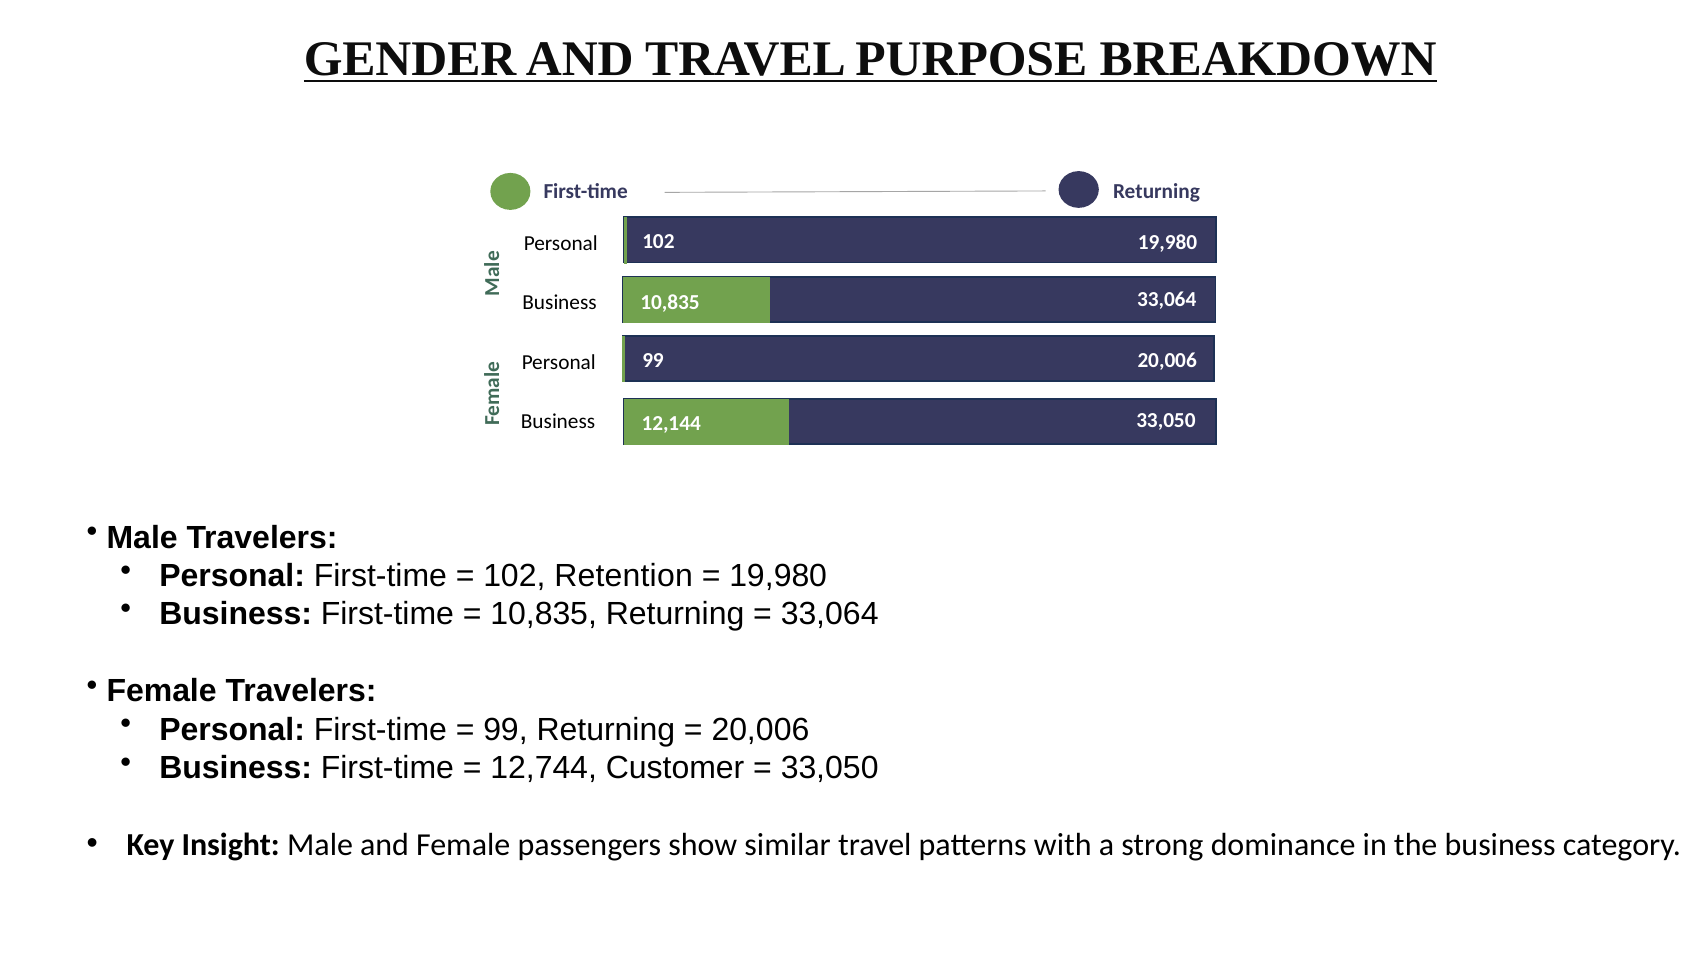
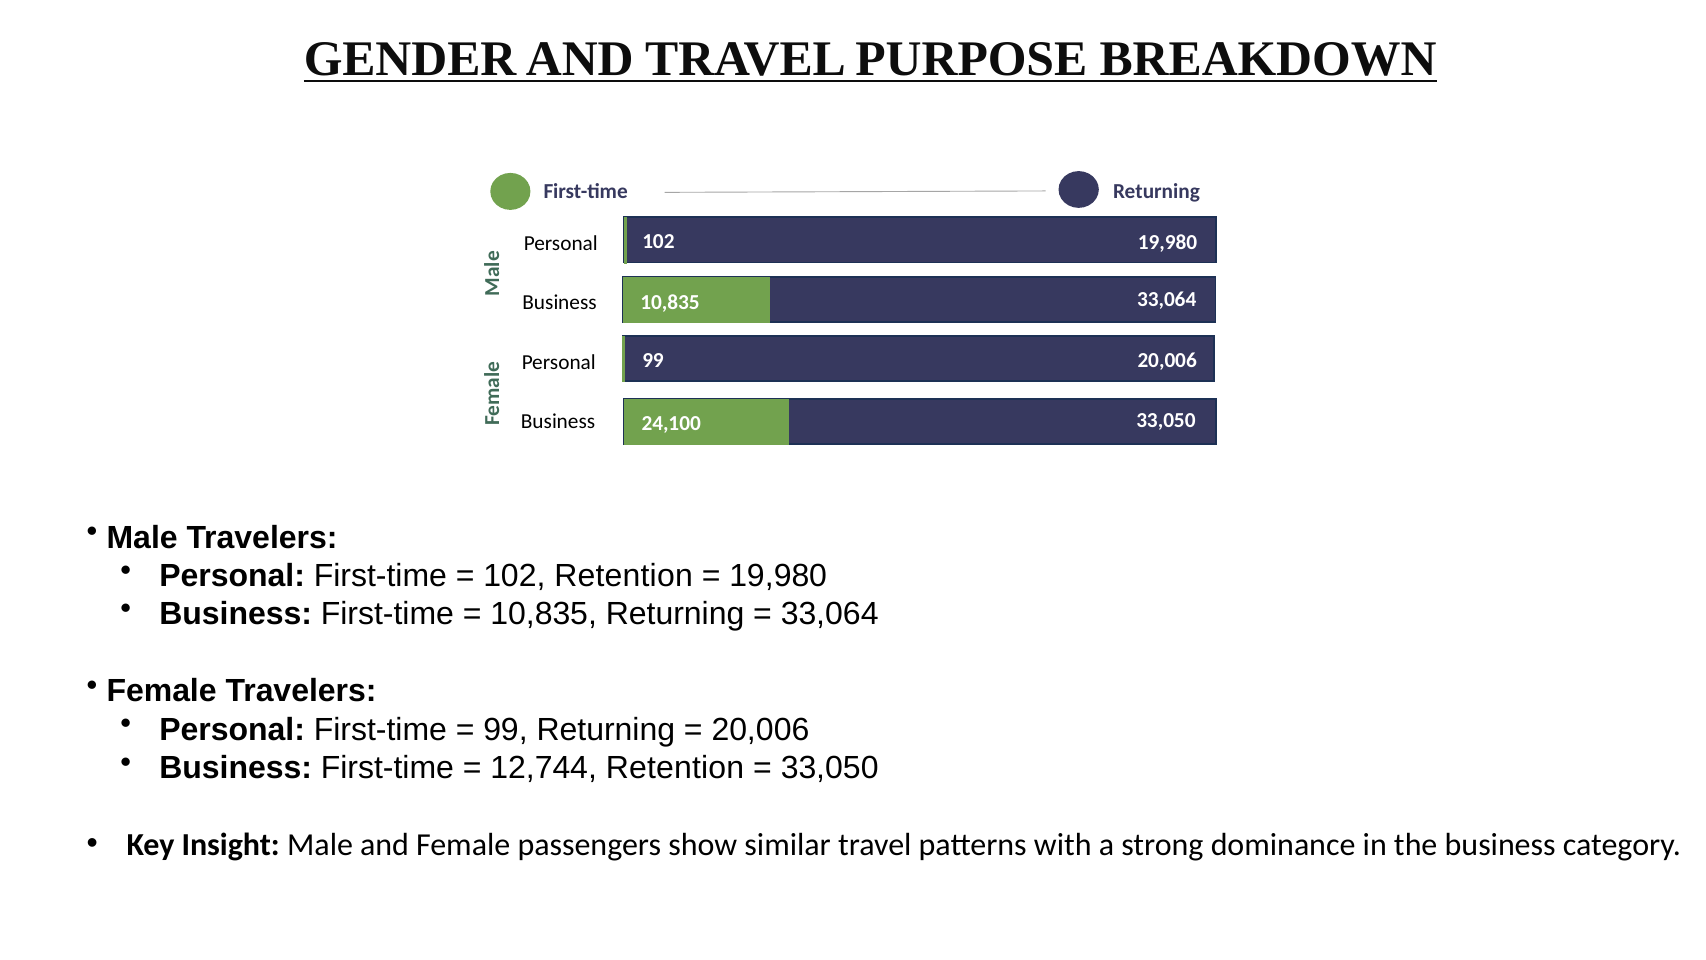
12,144: 12,144 -> 24,100
12,744 Customer: Customer -> Retention
